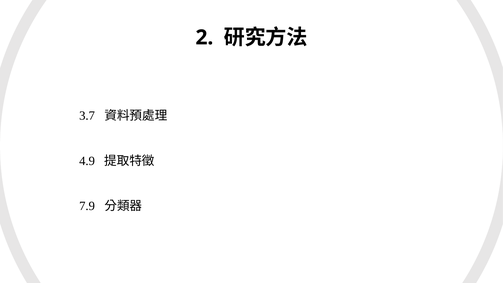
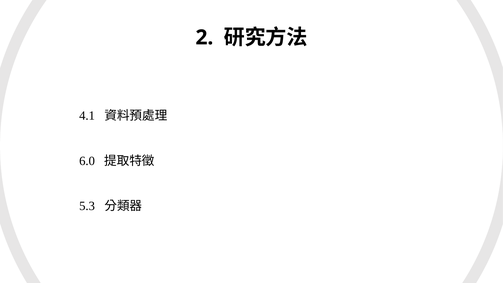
3.7: 3.7 -> 4.1
4.9: 4.9 -> 6.0
7.9: 7.9 -> 5.3
